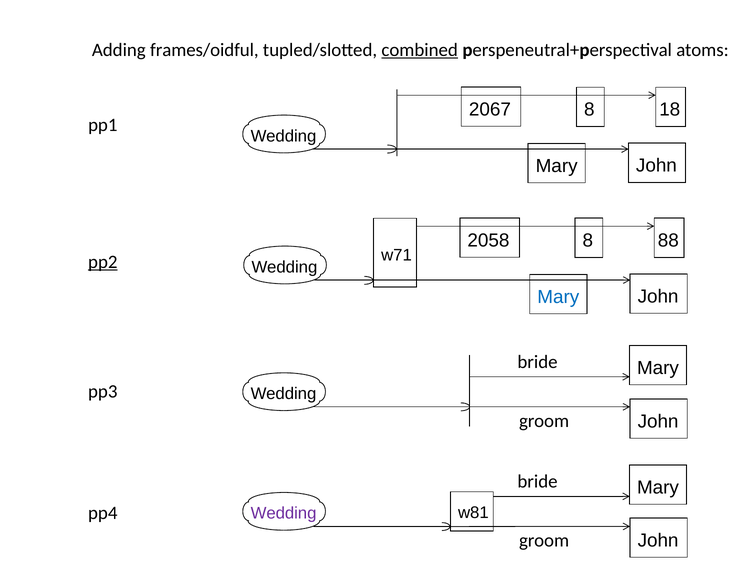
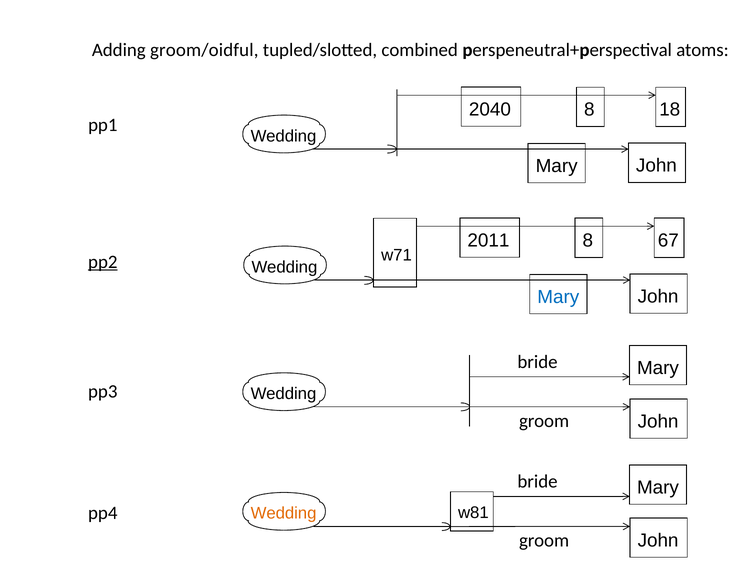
frames/oidful: frames/oidful -> groom/oidful
combined underline: present -> none
2067: 2067 -> 2040
2058: 2058 -> 2011
88: 88 -> 67
Wedding at (284, 513) colour: purple -> orange
